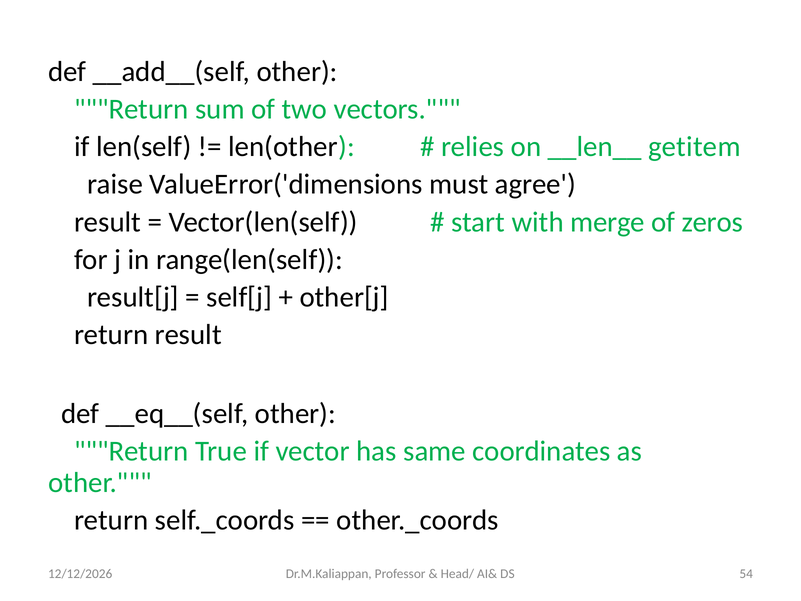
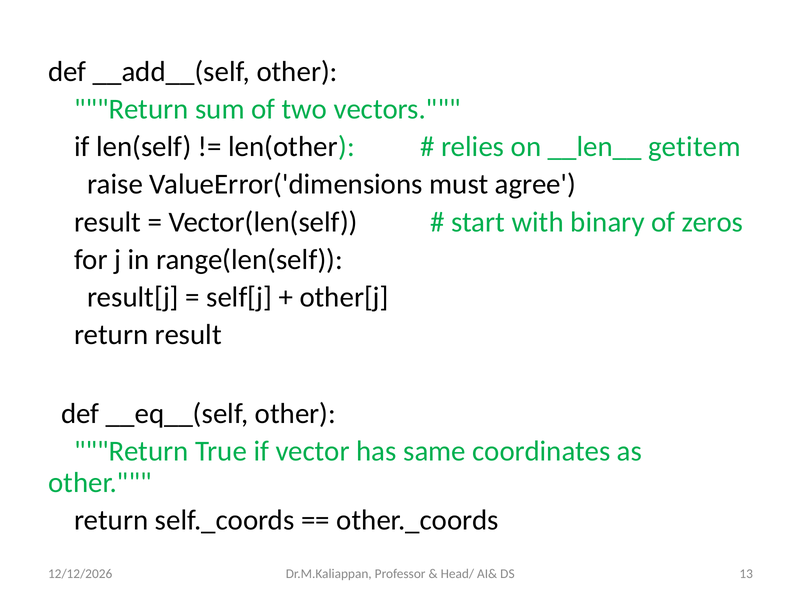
merge: merge -> binary
54: 54 -> 13
